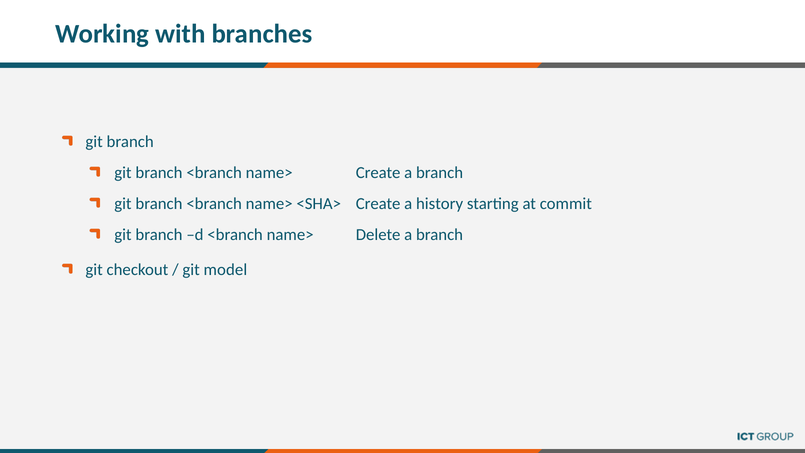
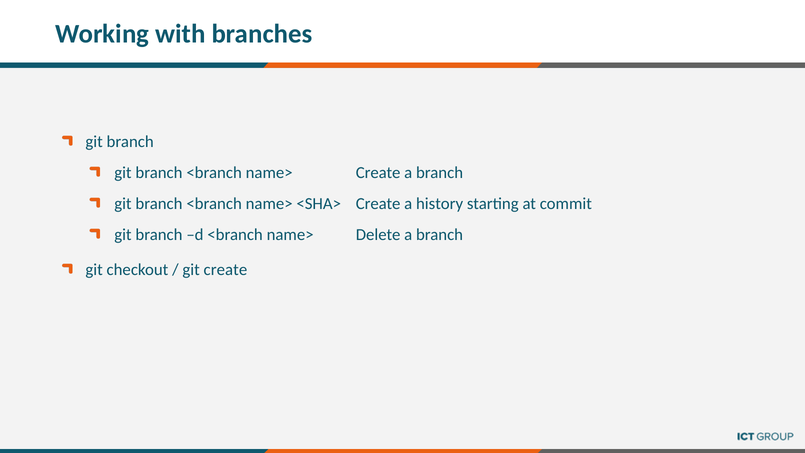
git model: model -> create
